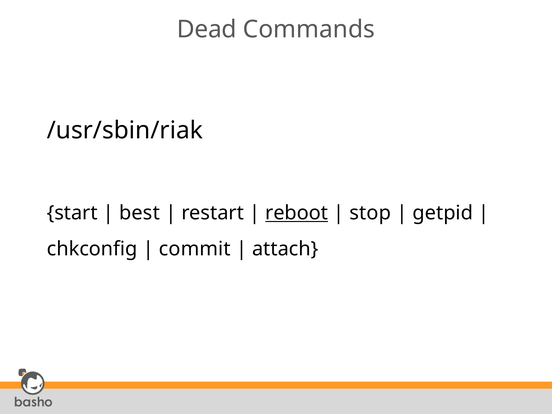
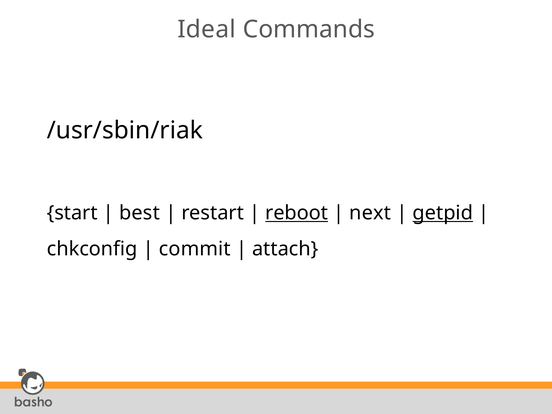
Dead: Dead -> Ideal
stop: stop -> next
getpid underline: none -> present
